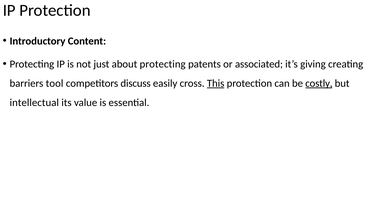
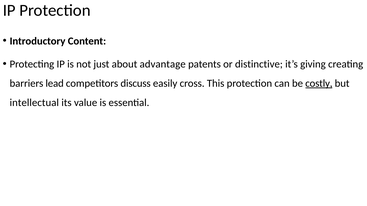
about protecting: protecting -> advantage
associated: associated -> distinctive
tool: tool -> lead
This underline: present -> none
